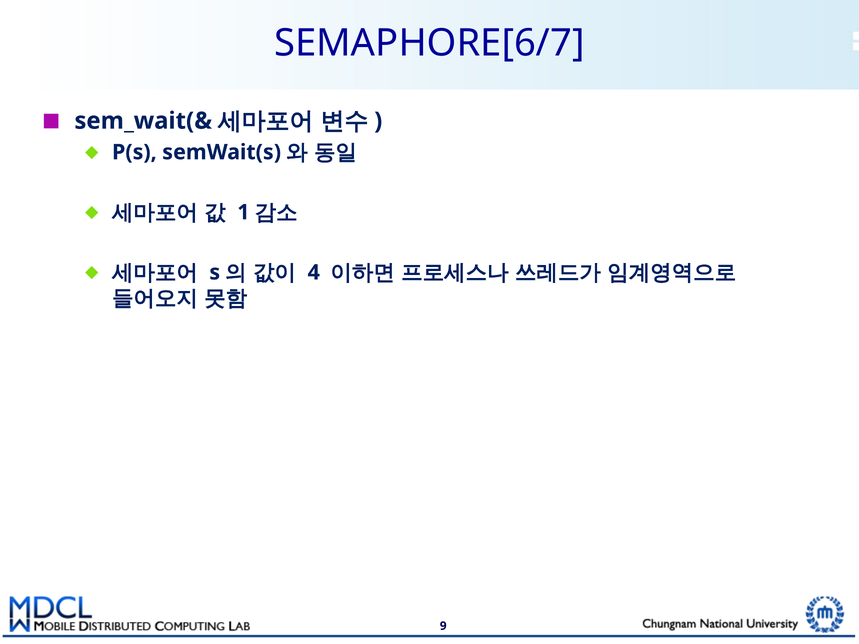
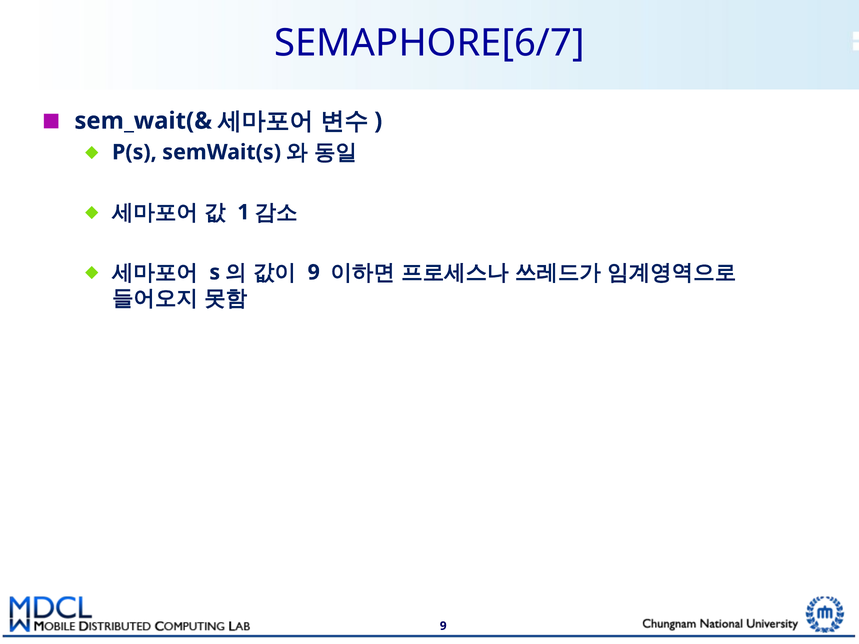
4 at (314, 272): 4 -> 9
